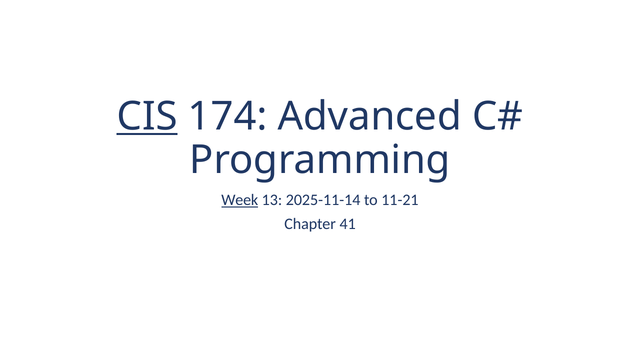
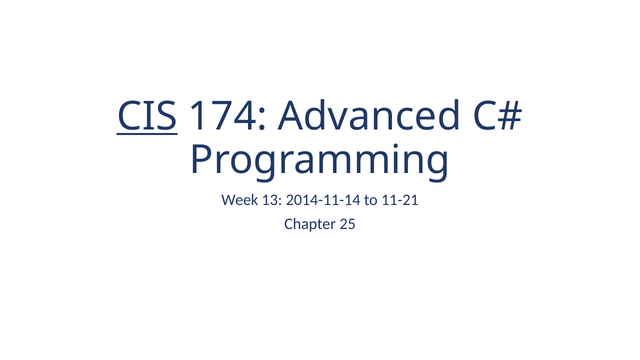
Week underline: present -> none
2025-11-14: 2025-11-14 -> 2014-11-14
41: 41 -> 25
